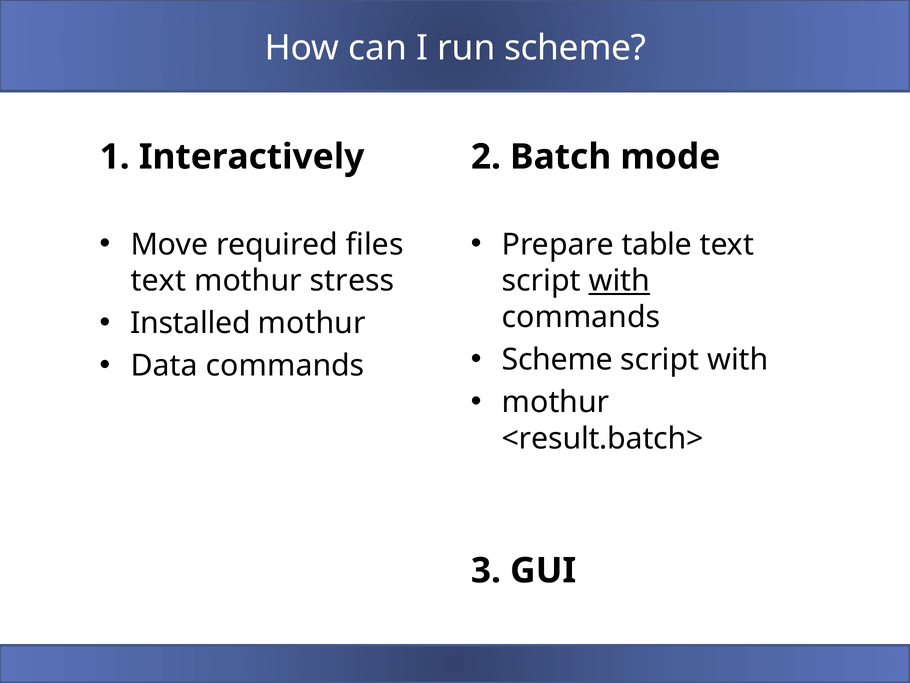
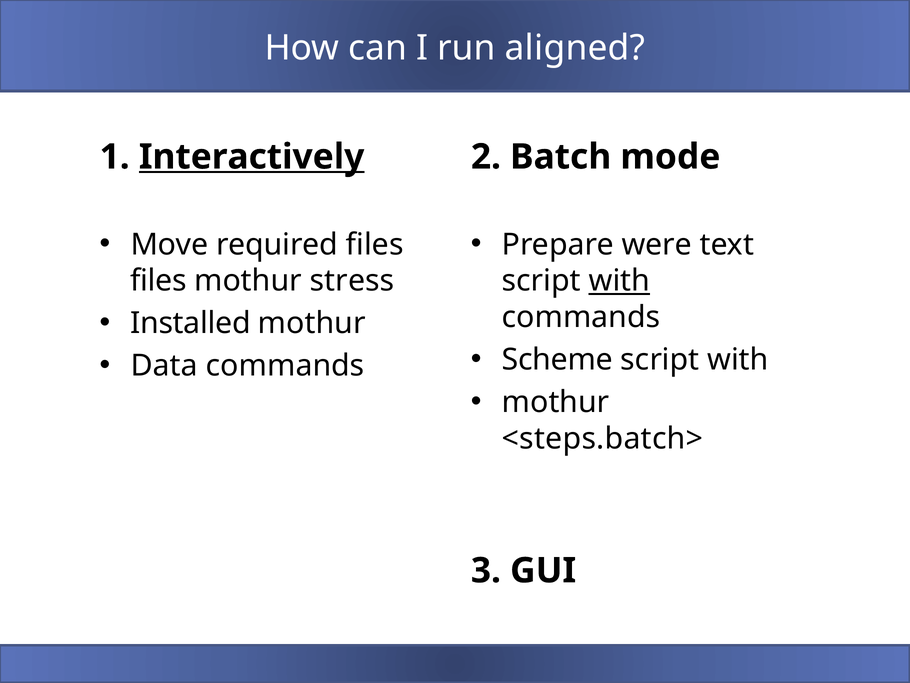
run scheme: scheme -> aligned
Interactively underline: none -> present
table: table -> were
text at (158, 281): text -> files
<result.batch>: <result.batch> -> <steps.batch>
